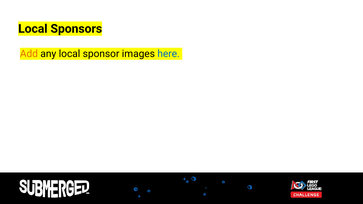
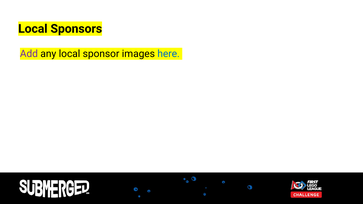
Add colour: orange -> purple
